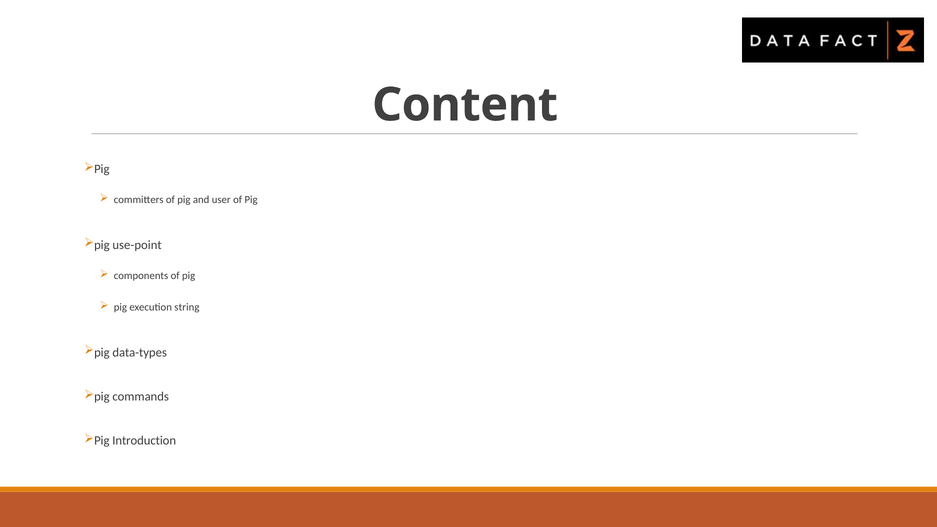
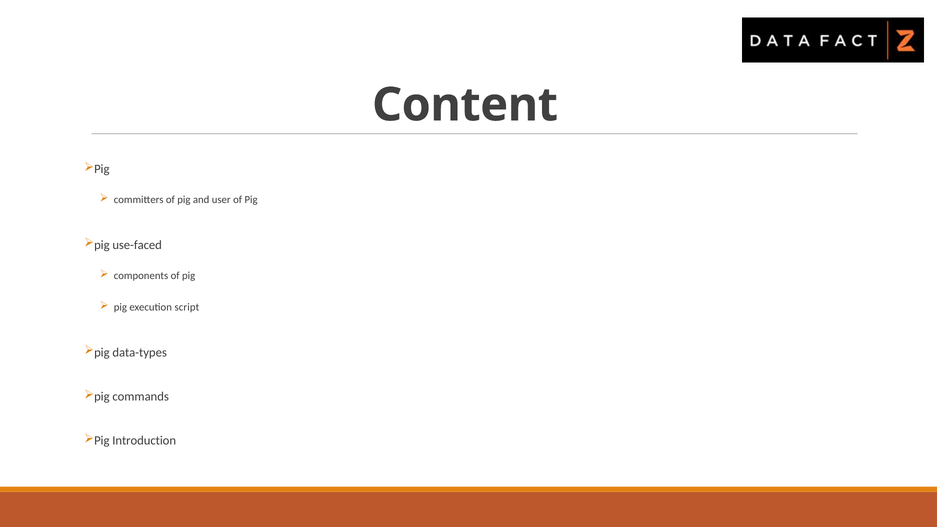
use-point: use-point -> use-faced
string: string -> script
